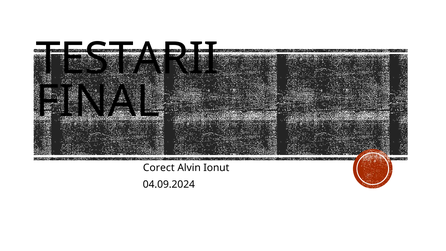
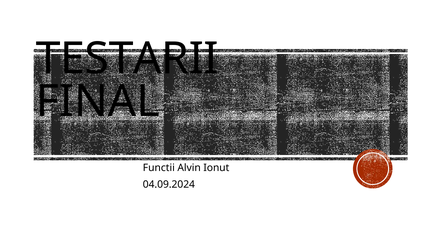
Corect: Corect -> Functii
